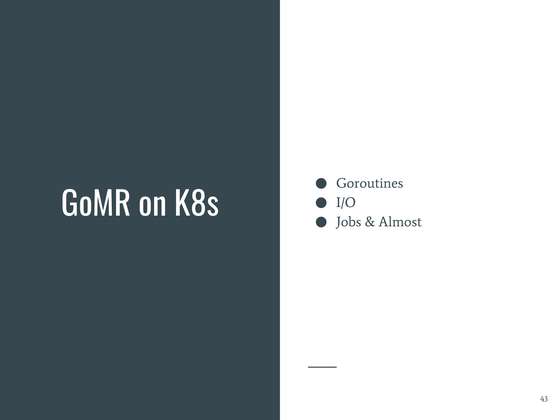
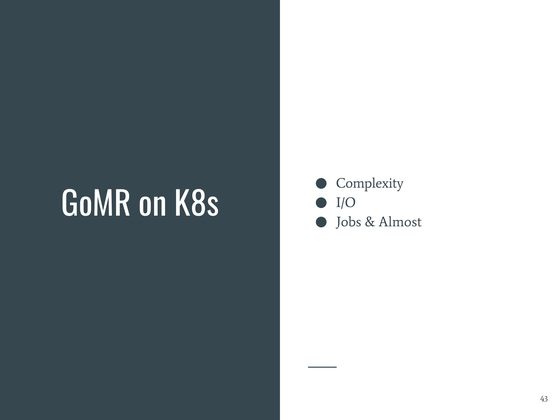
Goroutines: Goroutines -> Complexity
